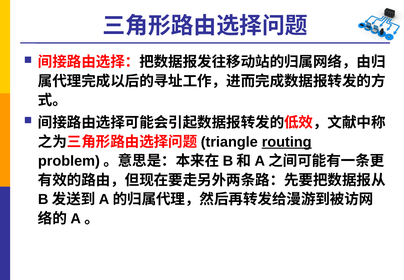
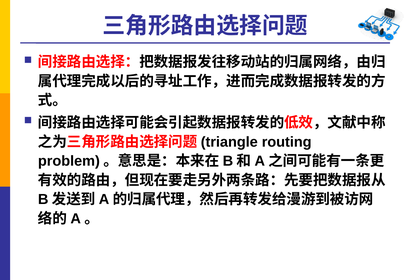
routing underline: present -> none
